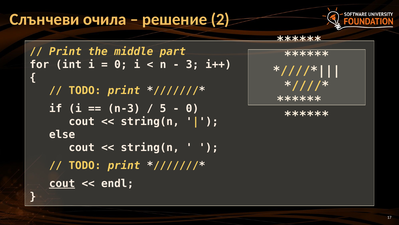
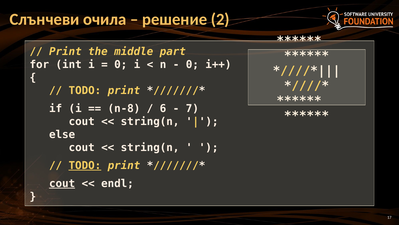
3 at (192, 64): 3 -> 0
n-3: n-3 -> n-8
5: 5 -> 6
0 at (192, 108): 0 -> 7
TODO at (85, 165) underline: none -> present
